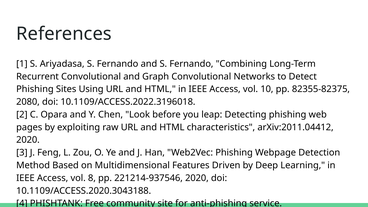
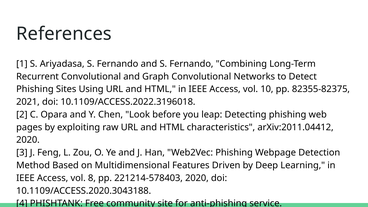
2080: 2080 -> 2021
221214-937546: 221214-937546 -> 221214-578403
